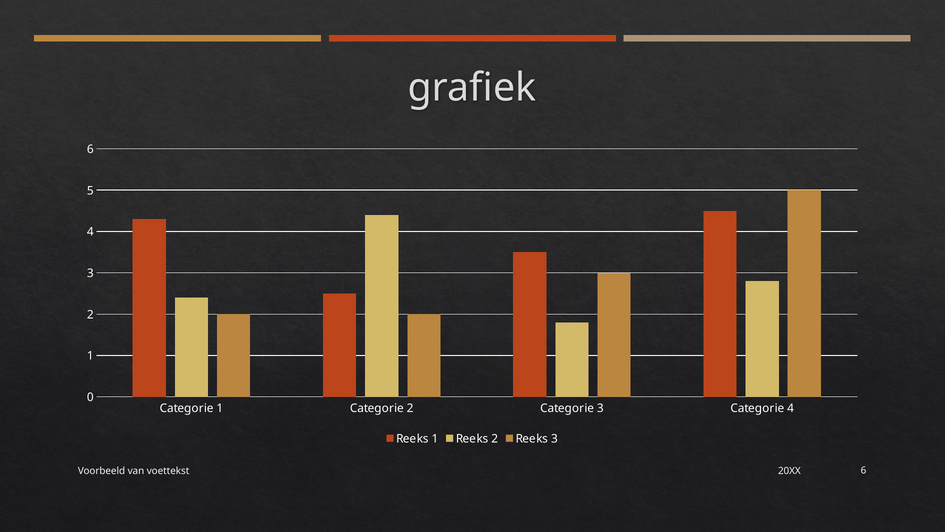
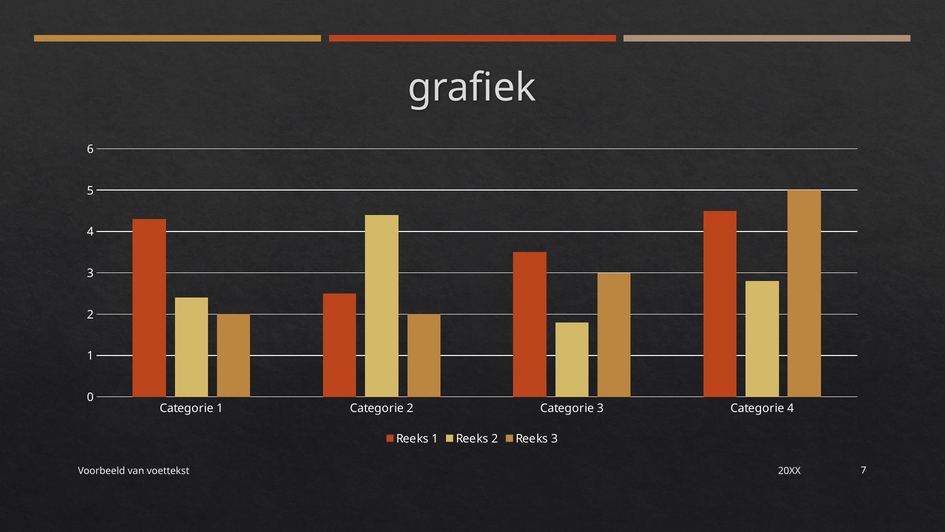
voettekst 6: 6 -> 7
